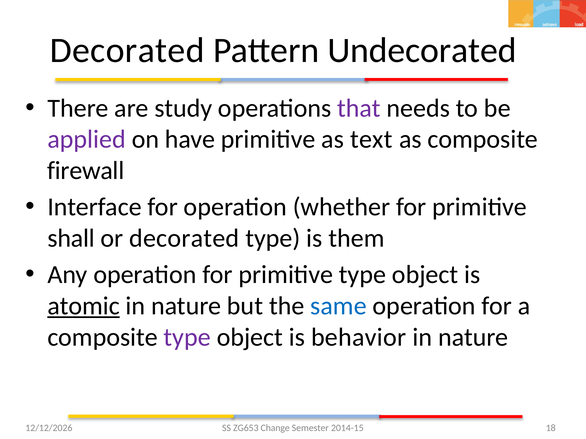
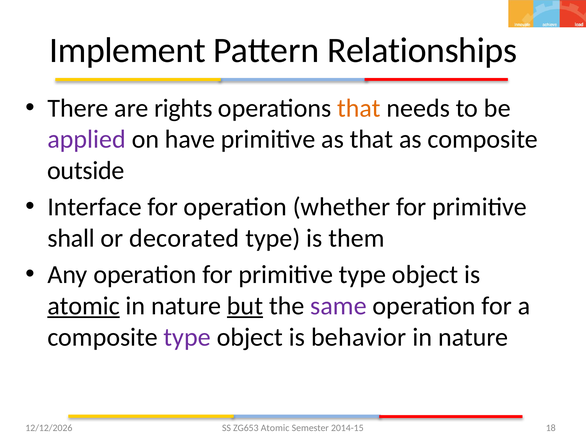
Decorated at (127, 51): Decorated -> Implement
Undecorated: Undecorated -> Relationships
study: study -> rights
that at (359, 108) colour: purple -> orange
as text: text -> that
firewall: firewall -> outside
but underline: none -> present
same colour: blue -> purple
ZG653 Change: Change -> Atomic
